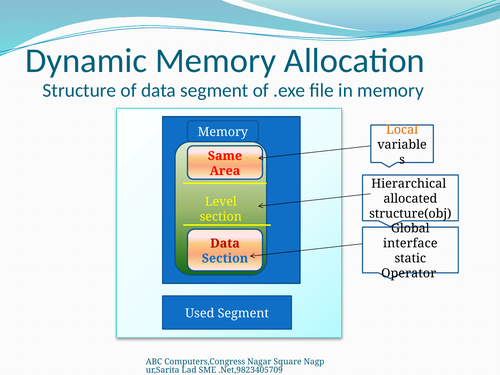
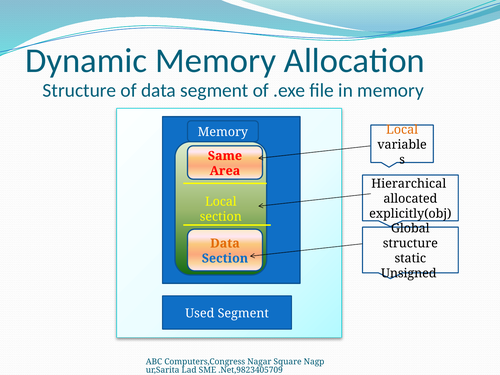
Level at (221, 202): Level -> Local
structure(obj: structure(obj -> explicitly(obj
Data at (225, 243) colour: red -> orange
interface at (410, 243): interface -> structure
Operator: Operator -> Unsigned
